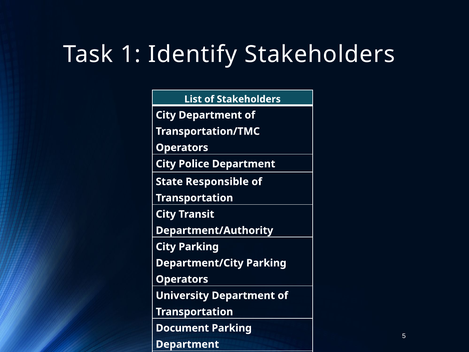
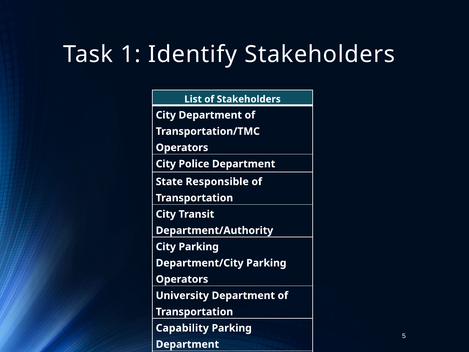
Document: Document -> Capability
